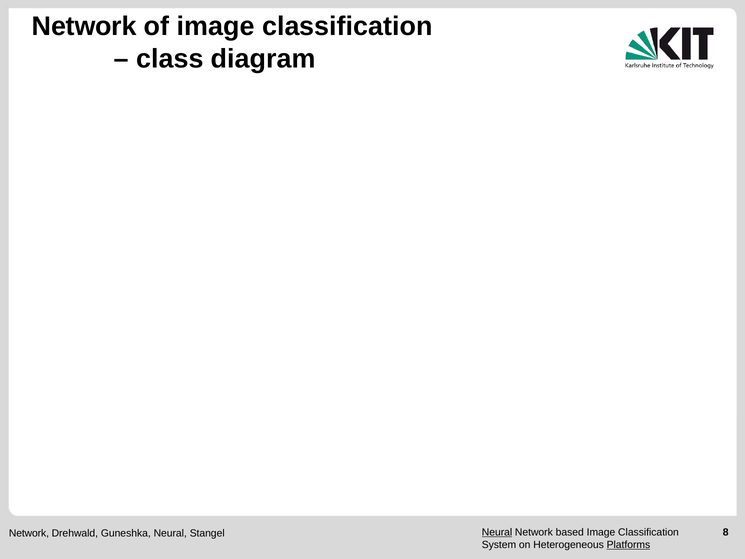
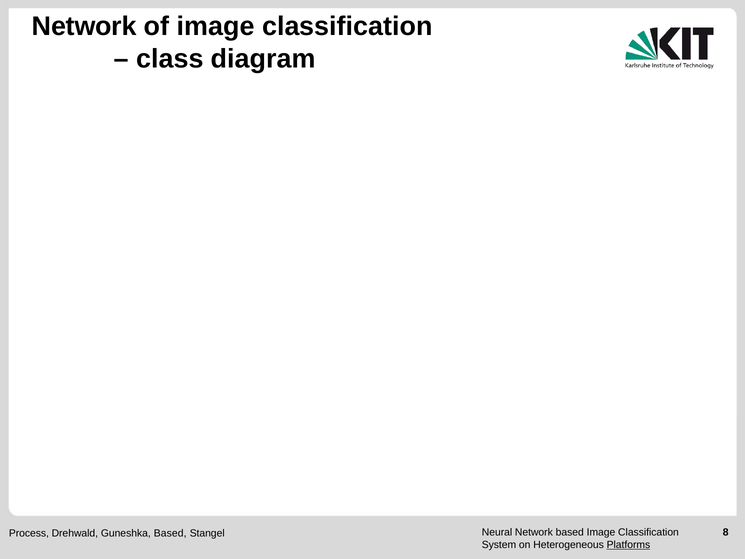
Network at (29, 533): Network -> Process
Guneshka Neural: Neural -> Based
Neural at (497, 532) underline: present -> none
